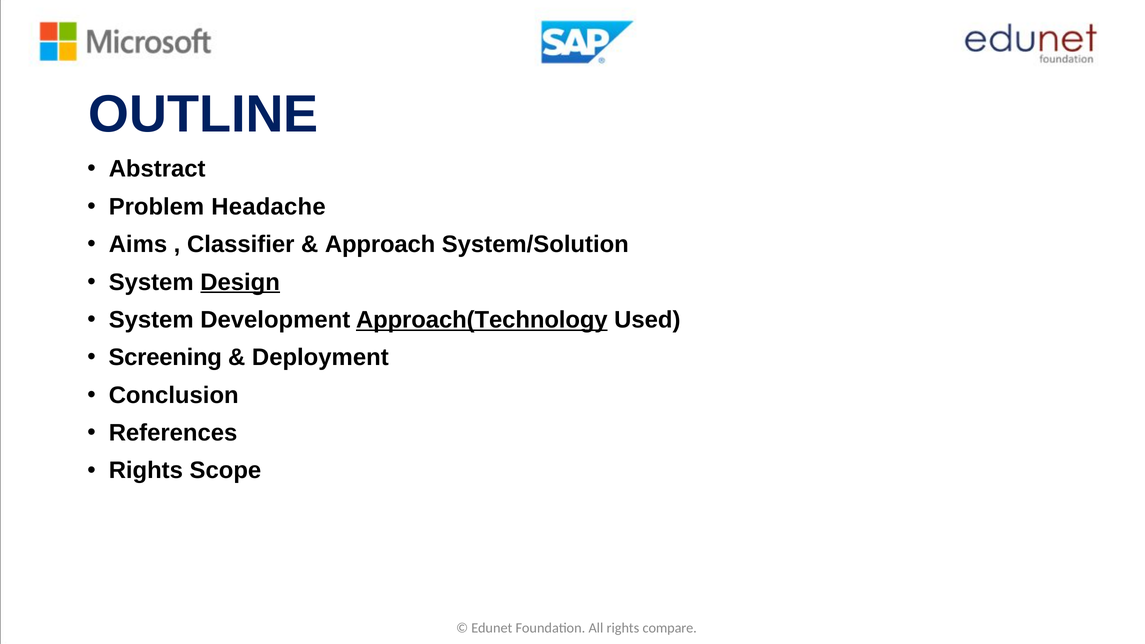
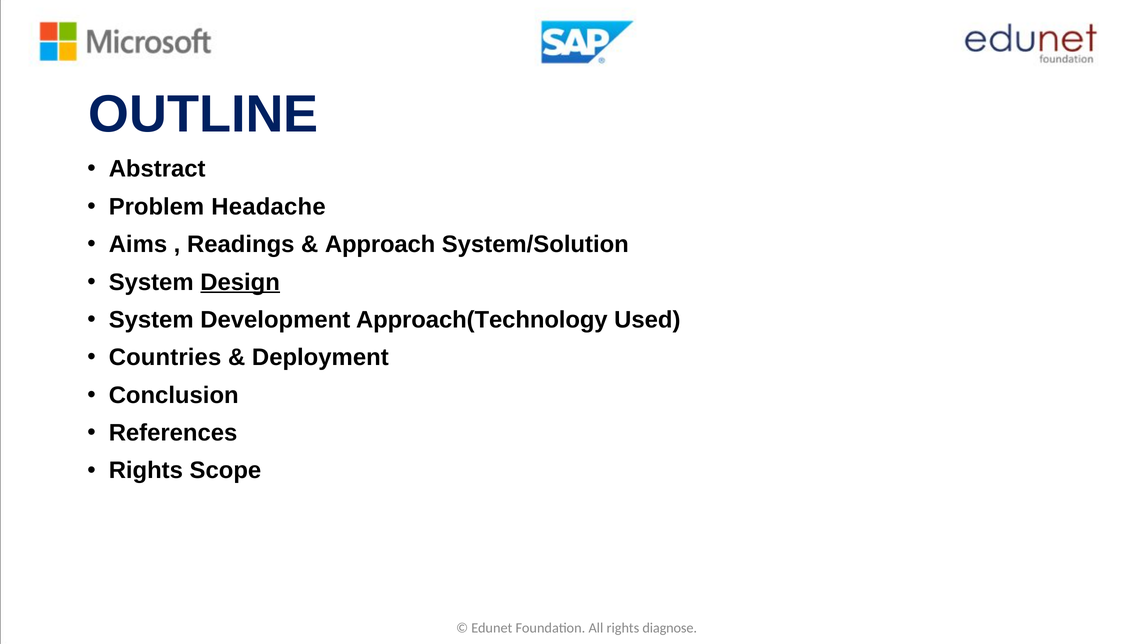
Classifier: Classifier -> Readings
Approach(Technology underline: present -> none
Screening: Screening -> Countries
compare: compare -> diagnose
